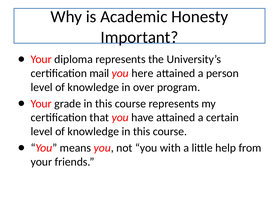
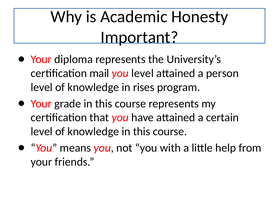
you here: here -> level
over: over -> rises
